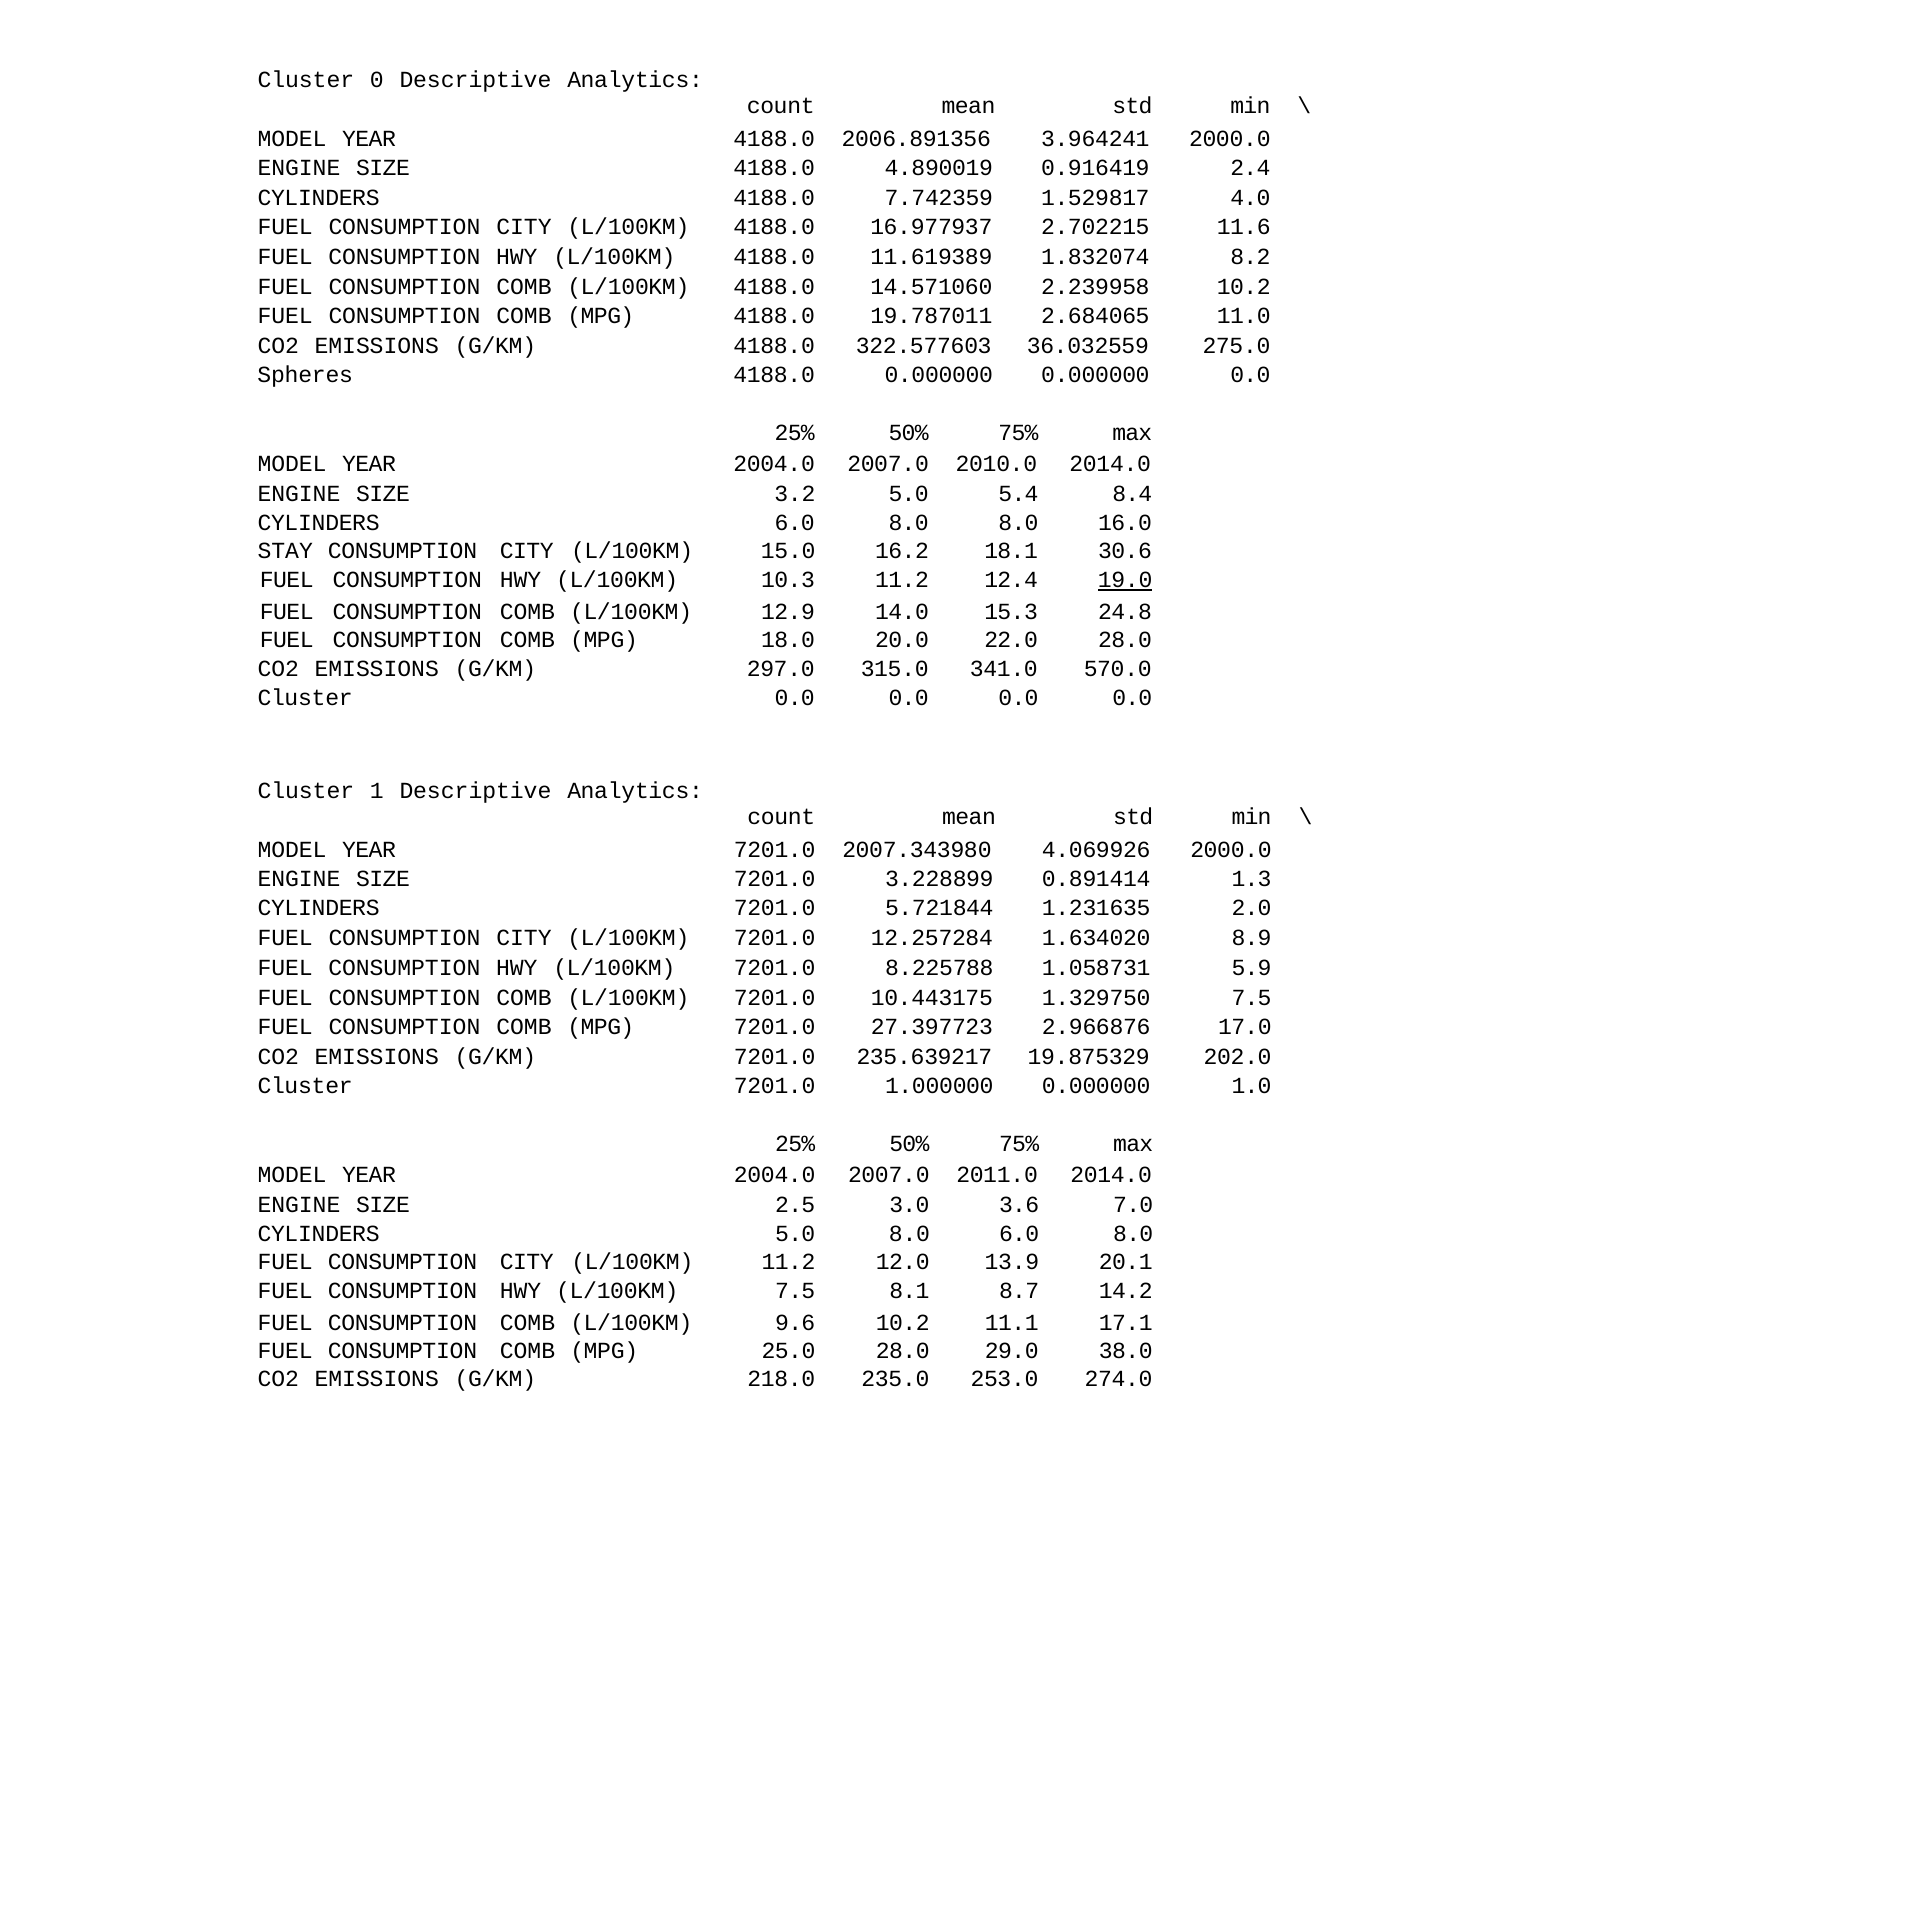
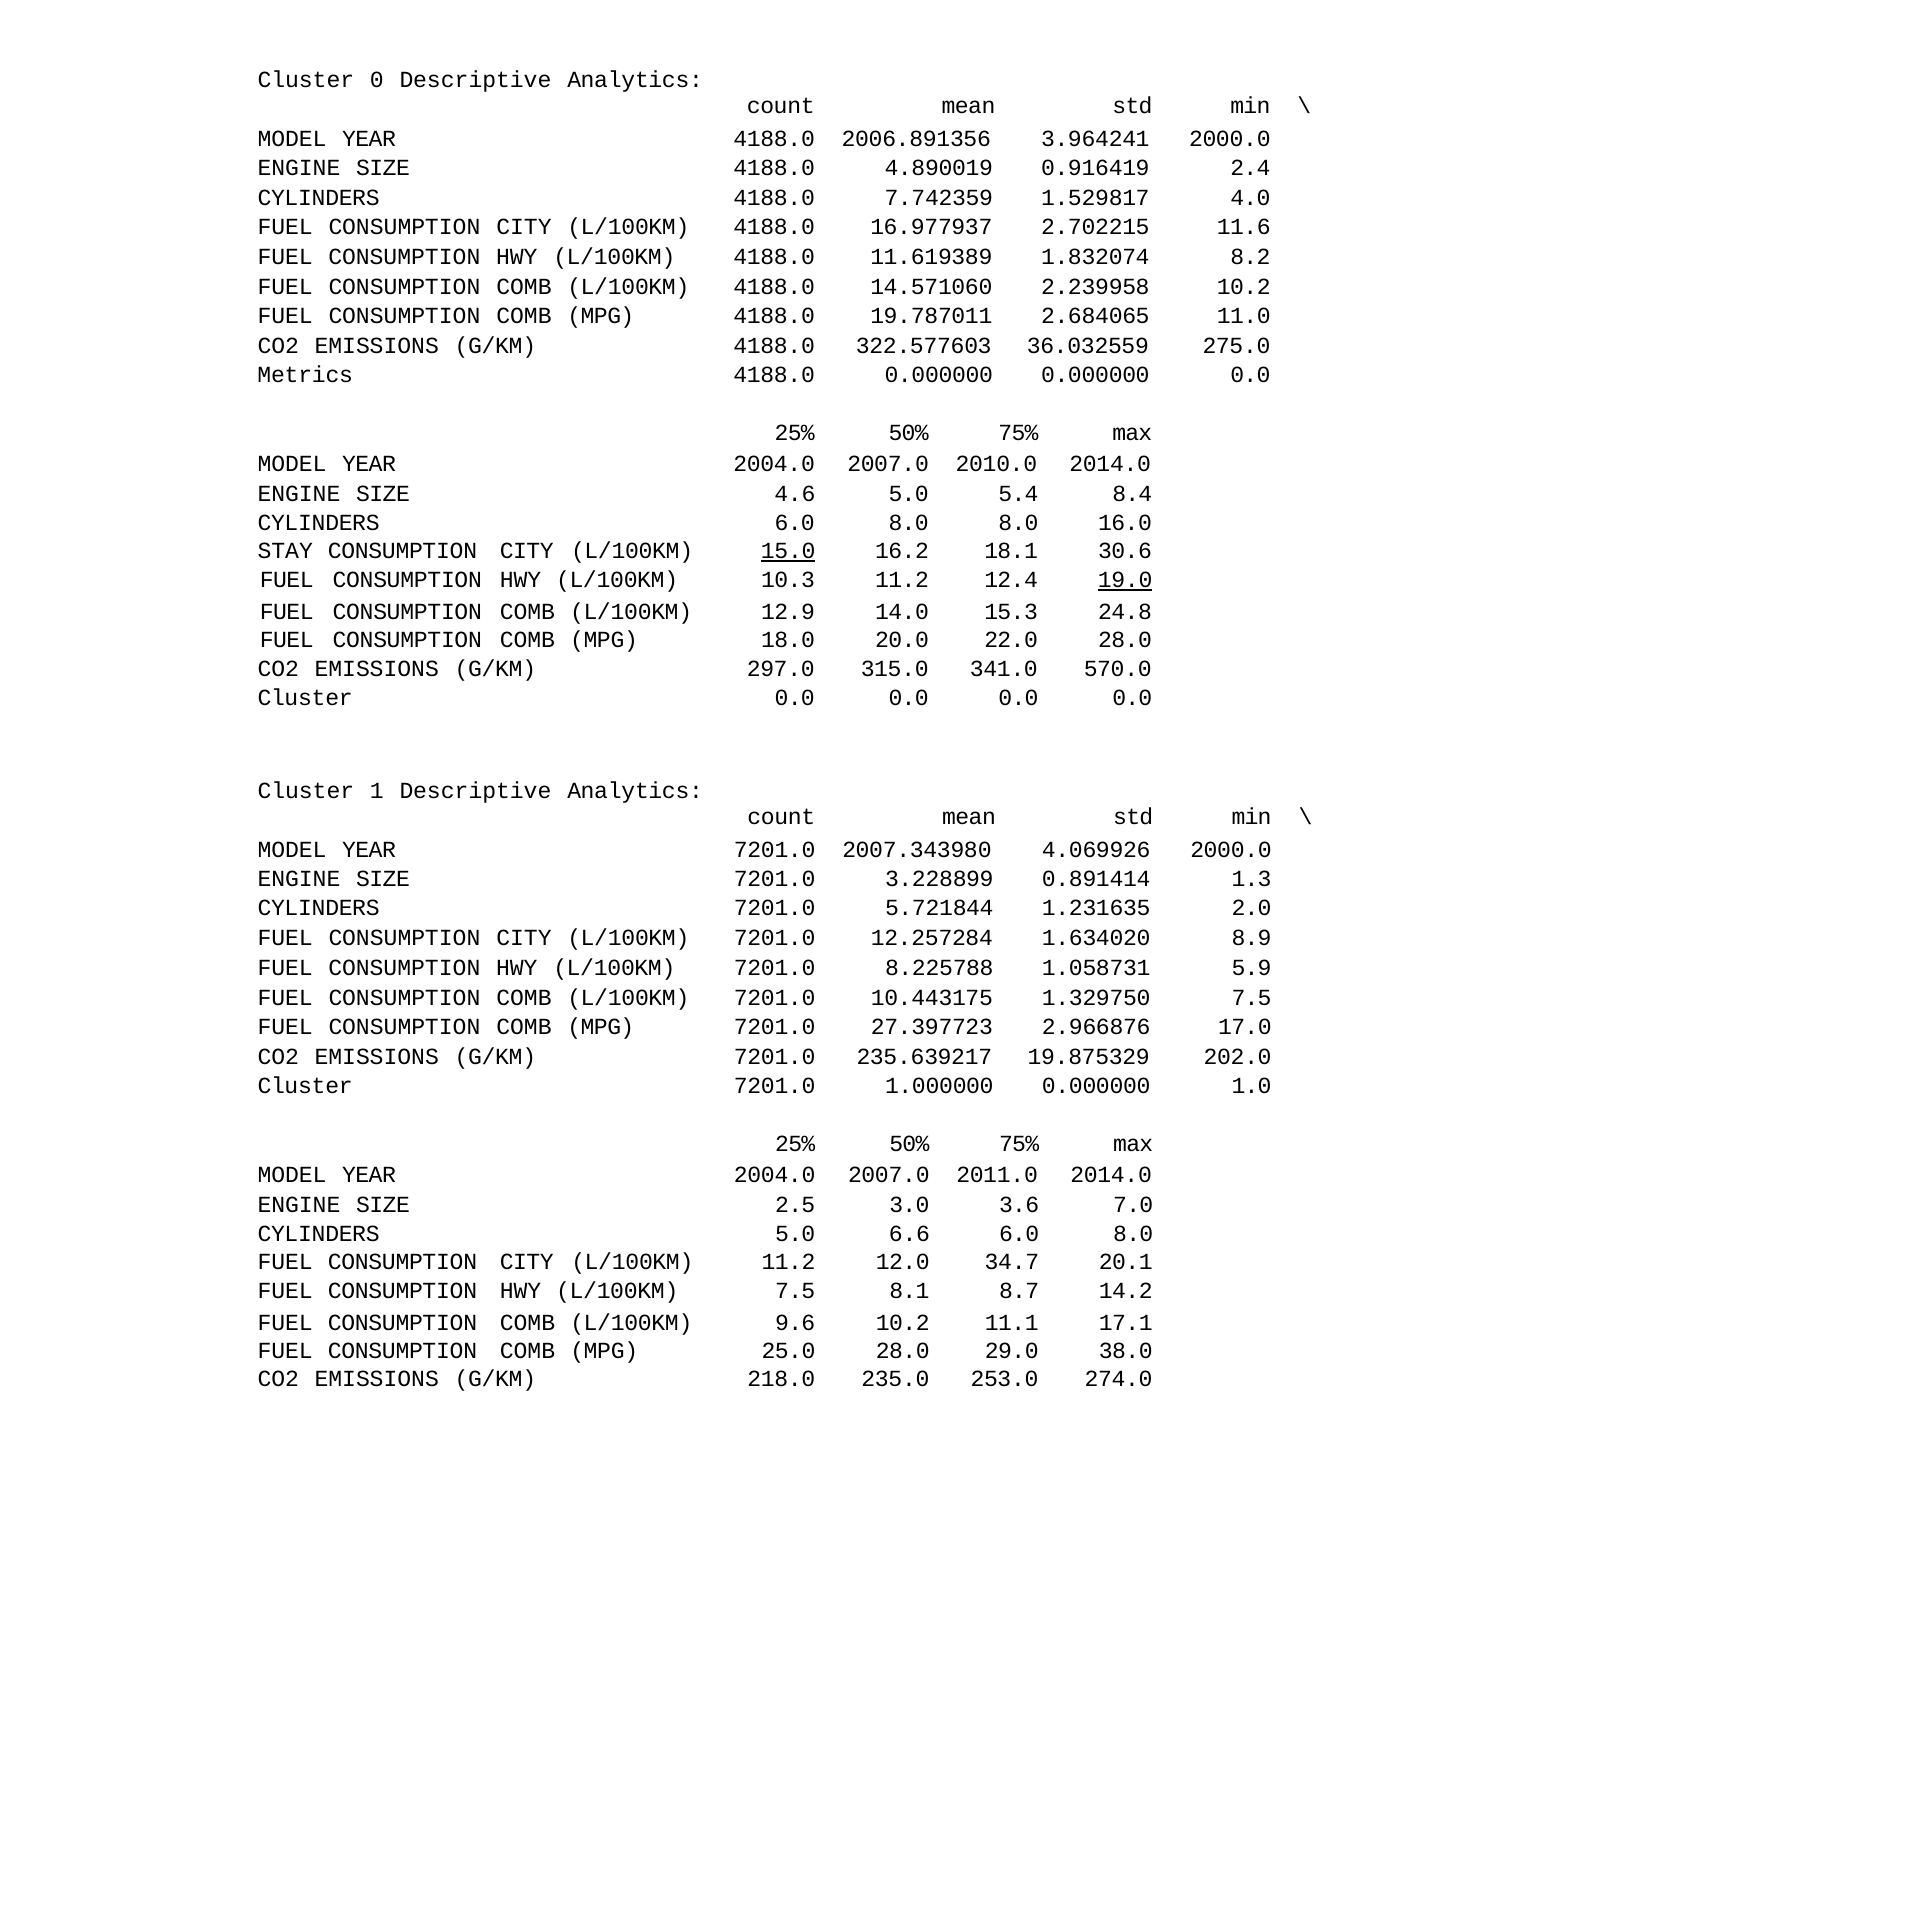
Spheres: Spheres -> Metrics
3.2: 3.2 -> 4.6
15.0 underline: none -> present
5.0 8.0: 8.0 -> 6.6
13.9: 13.9 -> 34.7
